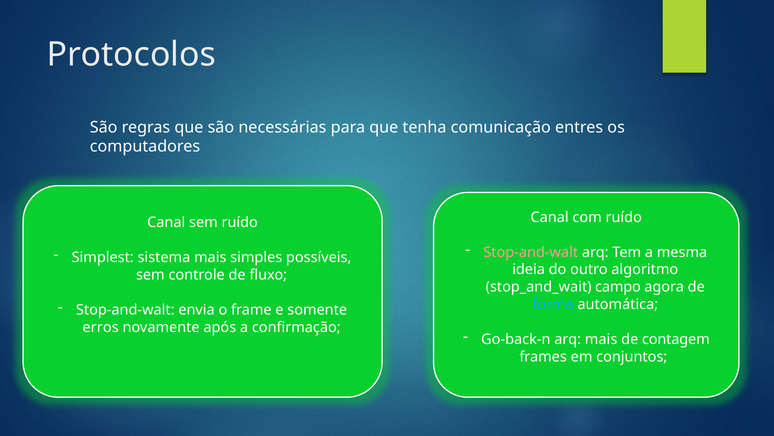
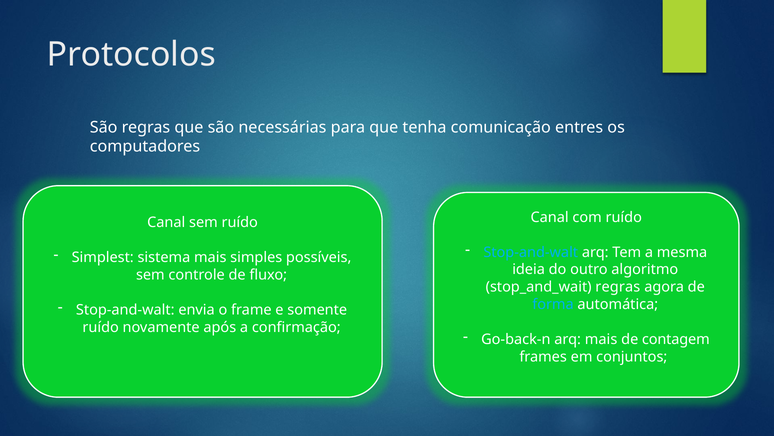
Stop-and-walt at (531, 252) colour: pink -> light blue
stop_and_wait campo: campo -> regras
erros at (101, 327): erros -> ruído
